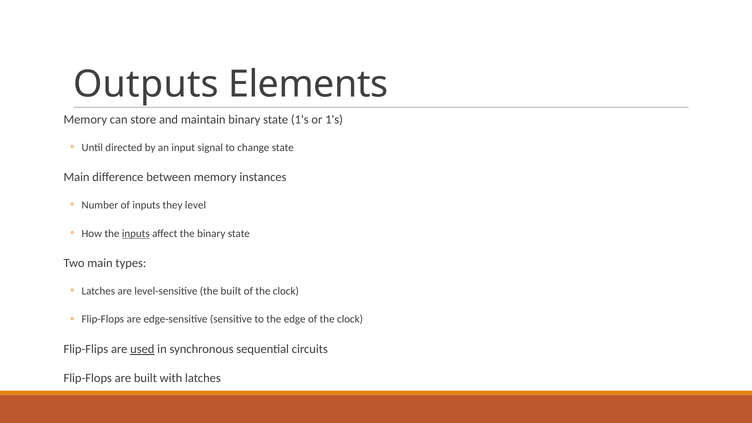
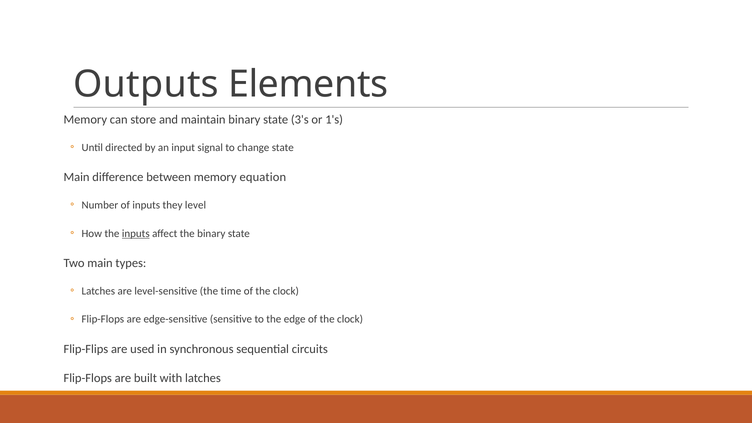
state 1's: 1's -> 3's
instances: instances -> equation
the built: built -> time
used underline: present -> none
